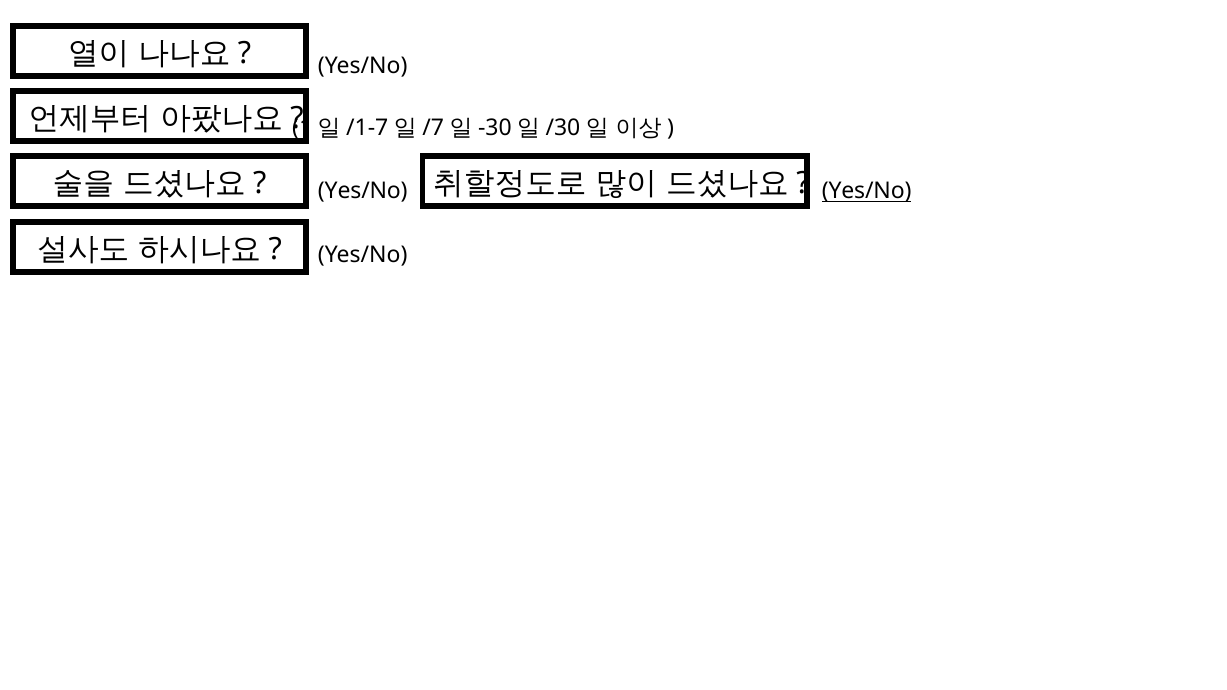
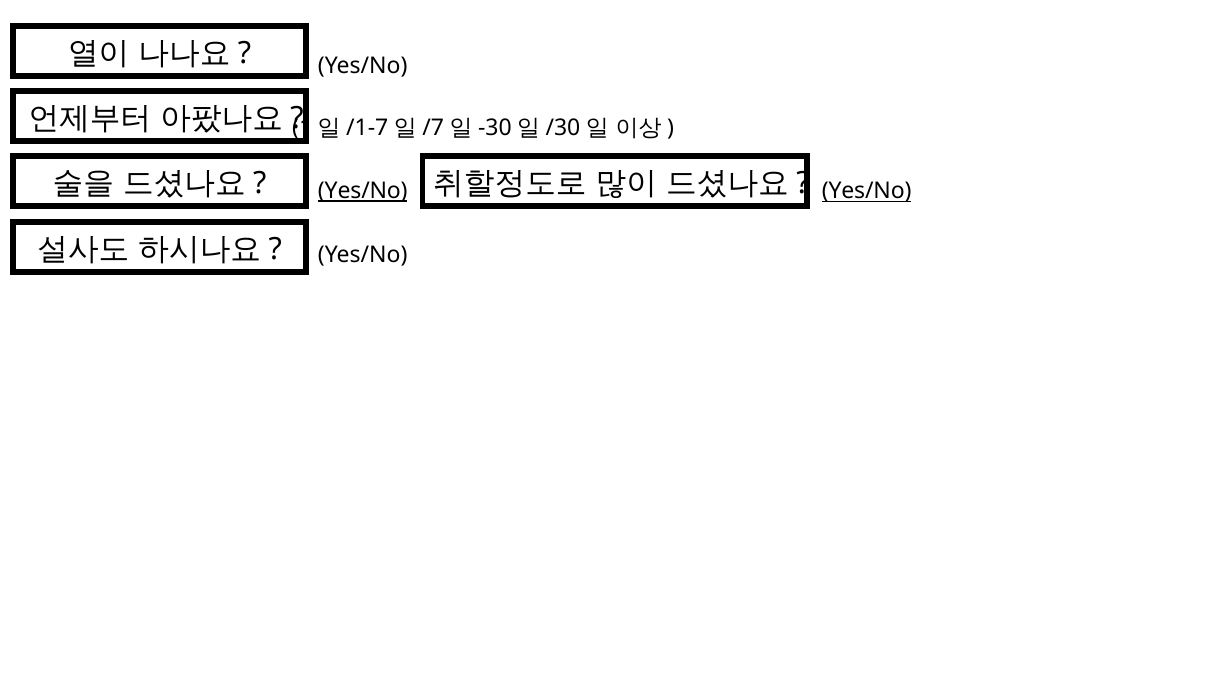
Yes/No at (363, 191) underline: none -> present
